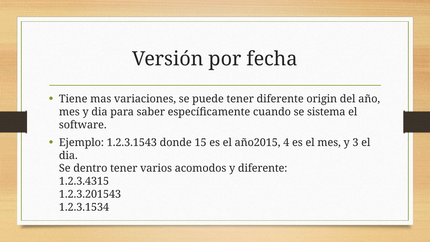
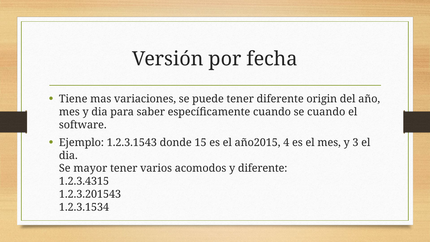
se sistema: sistema -> cuando
dentro: dentro -> mayor
